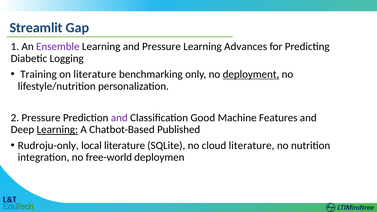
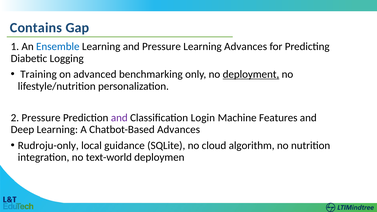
Streamlit: Streamlit -> Contains
Ensemble colour: purple -> blue
on literature: literature -> advanced
Good: Good -> Login
Learning at (57, 130) underline: present -> none
Chatbot-Based Published: Published -> Advances
local literature: literature -> guidance
cloud literature: literature -> algorithm
free-world: free-world -> text-world
